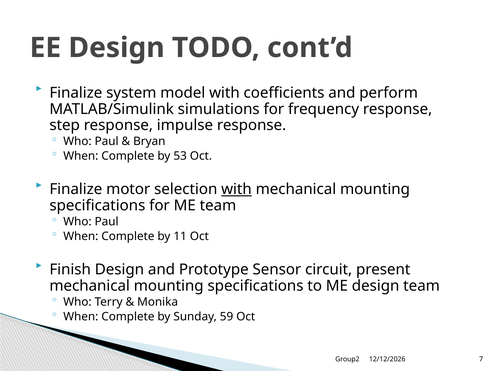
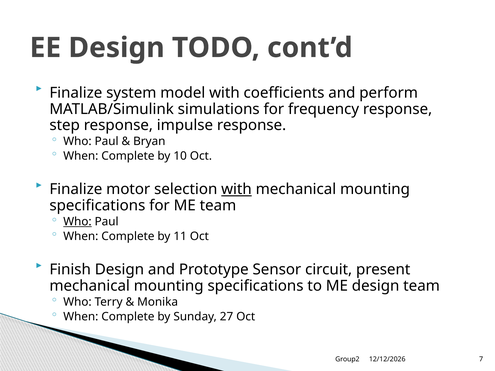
53: 53 -> 10
Who at (77, 222) underline: none -> present
59: 59 -> 27
